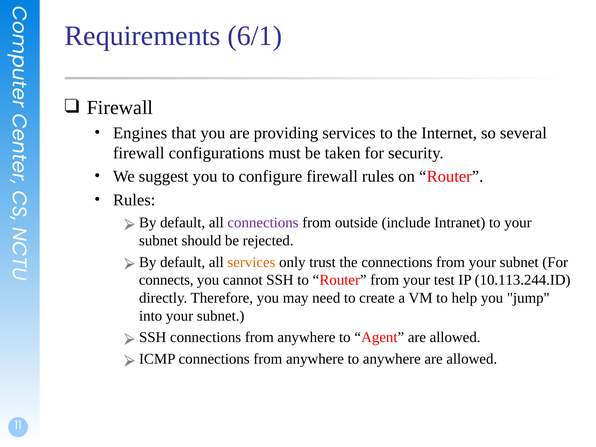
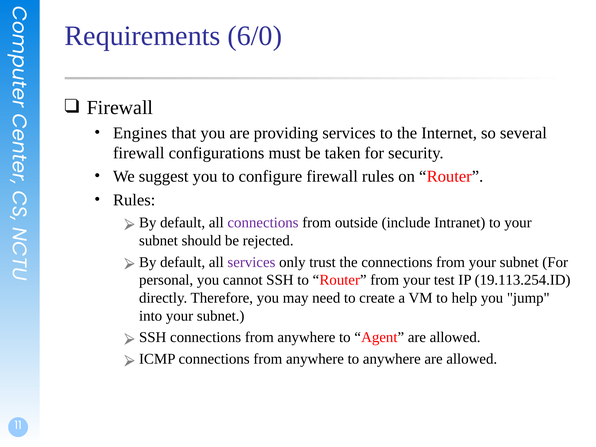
6/1: 6/1 -> 6/0
services at (251, 262) colour: orange -> purple
connects: connects -> personal
10.113.244.ID: 10.113.244.ID -> 19.113.254.ID
